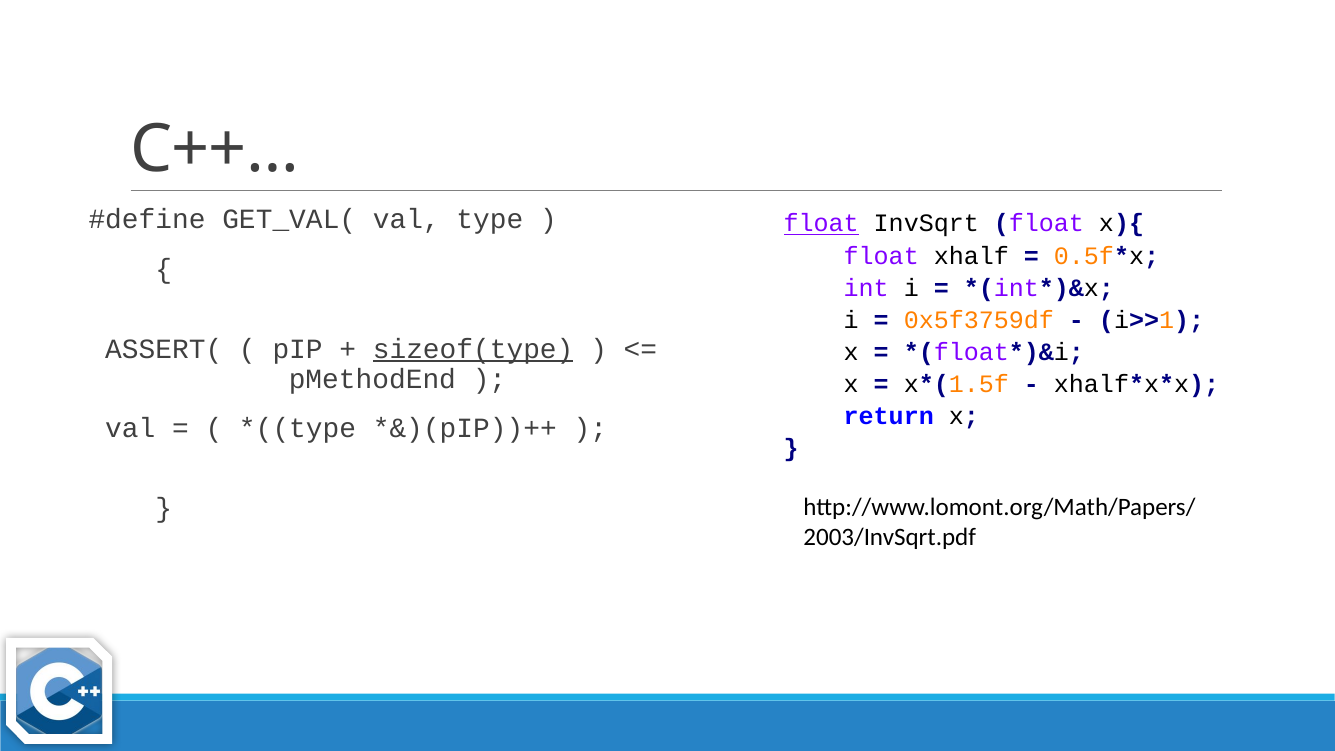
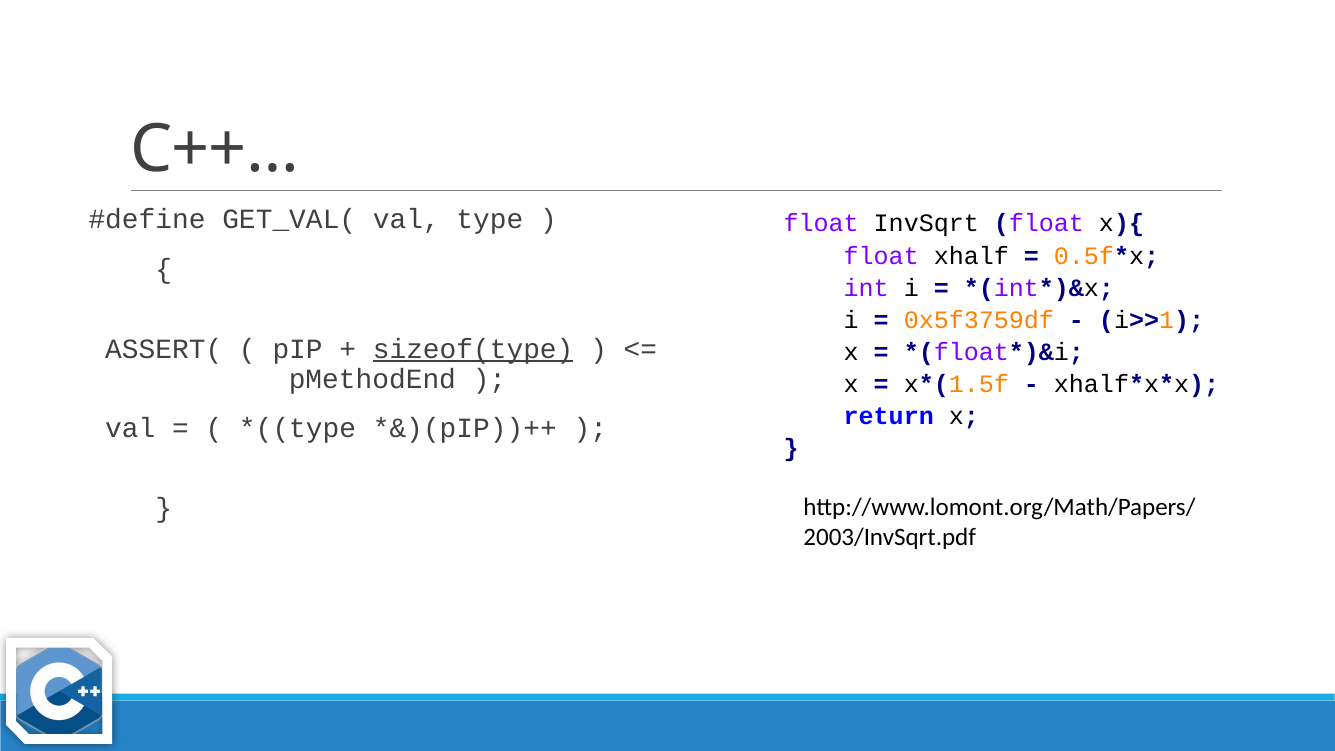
float at (821, 224) underline: present -> none
